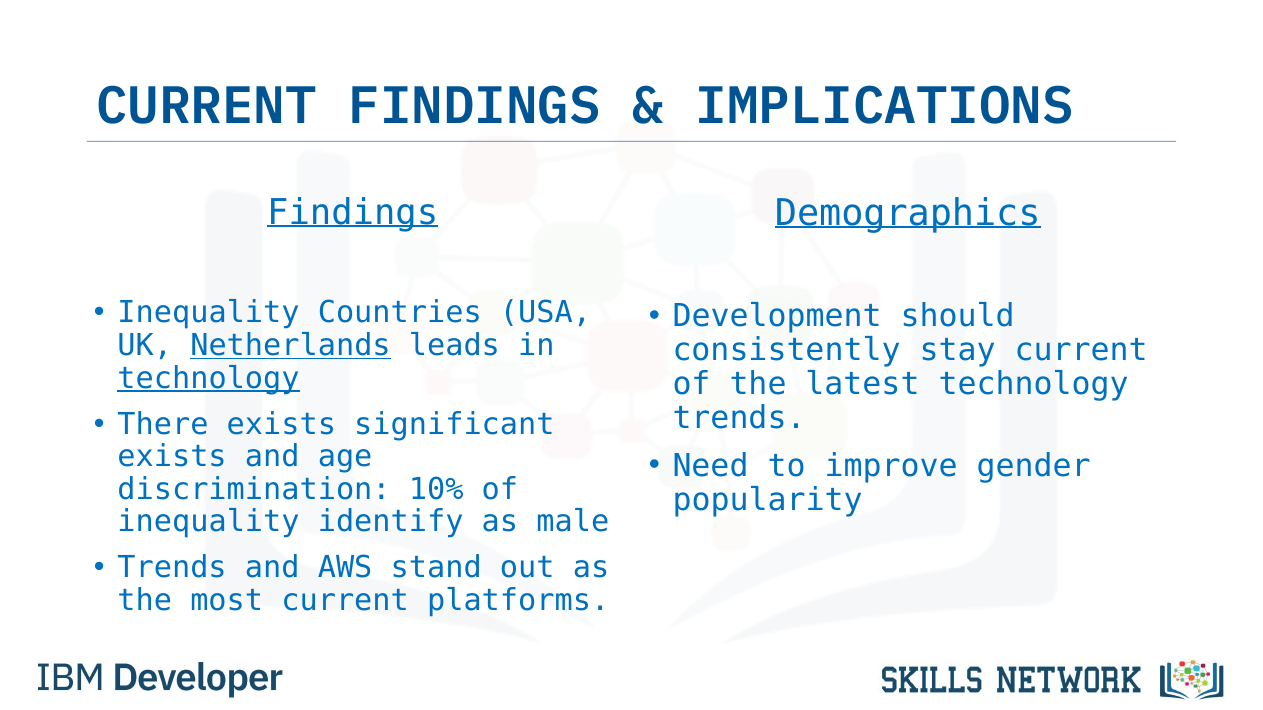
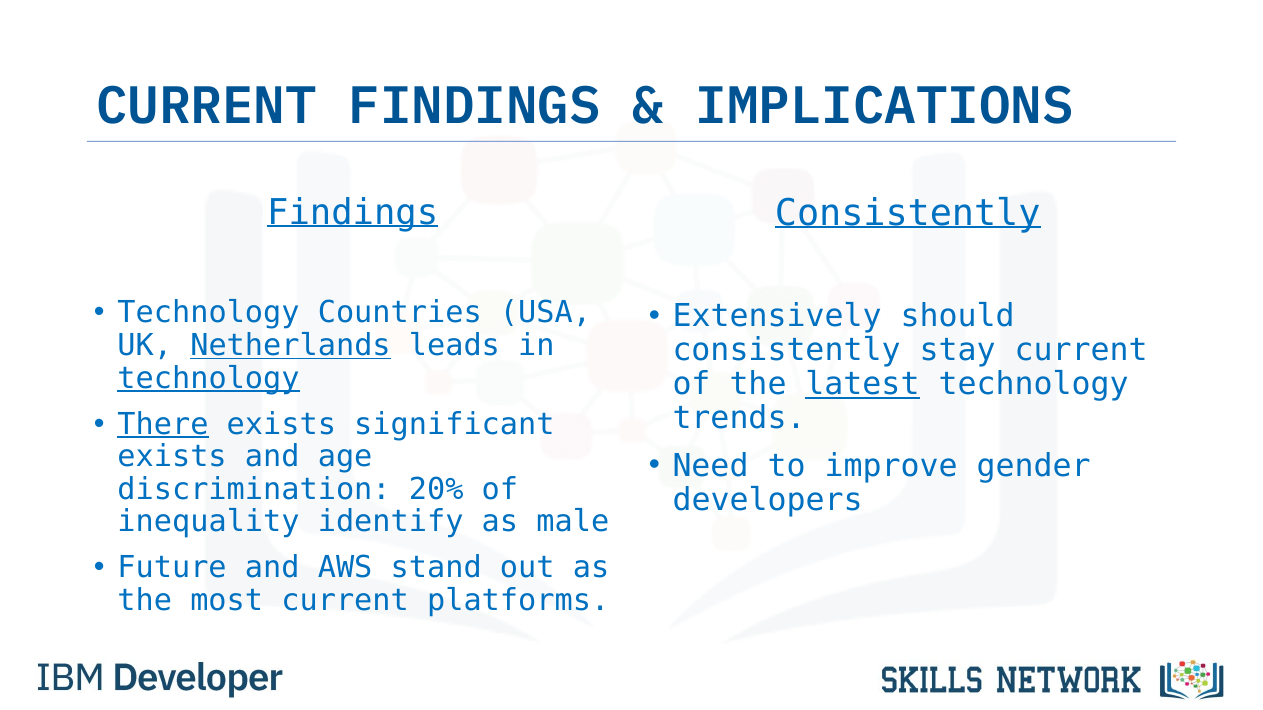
Demographics at (908, 213): Demographics -> Consistently
Inequality at (209, 313): Inequality -> Technology
Development: Development -> Extensively
latest underline: none -> present
There underline: none -> present
10%: 10% -> 20%
popularity: popularity -> developers
Trends at (172, 568): Trends -> Future
